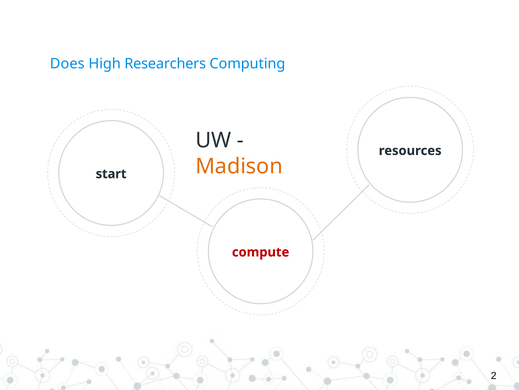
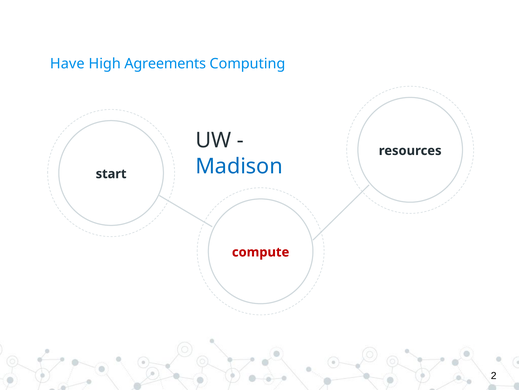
Does: Does -> Have
Researchers: Researchers -> Agreements
Madison colour: orange -> blue
